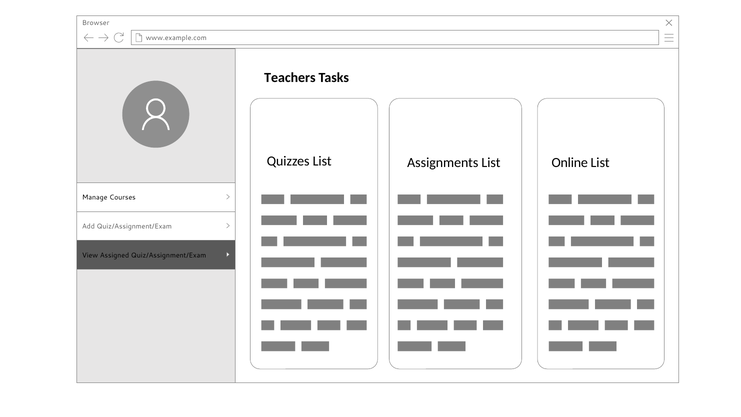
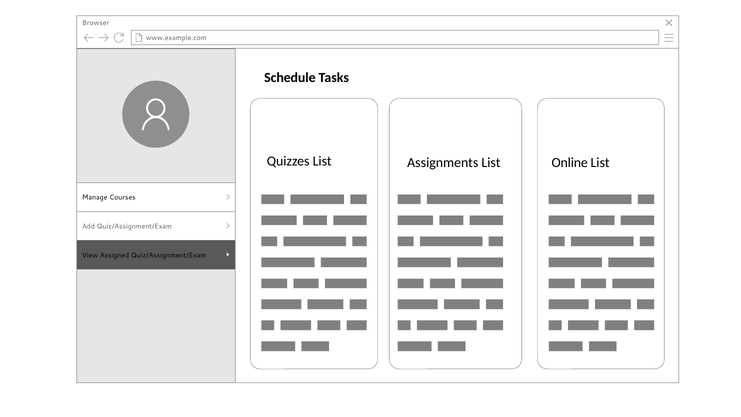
Teachers: Teachers -> Schedule
